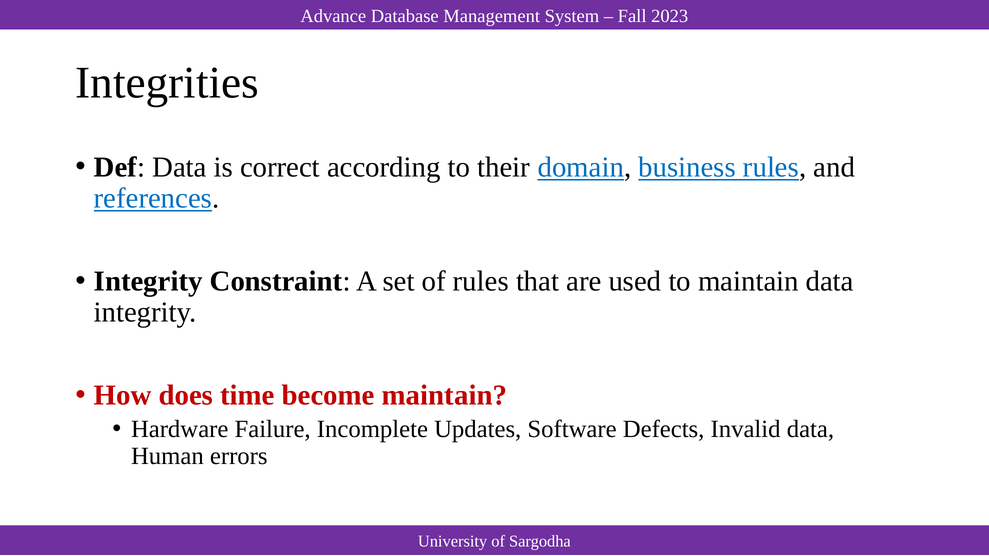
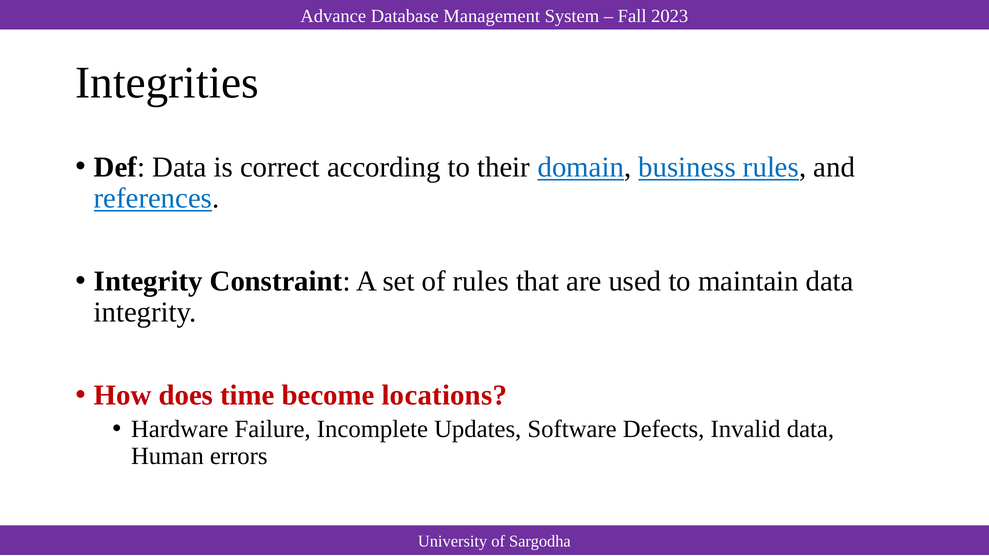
become maintain: maintain -> locations
